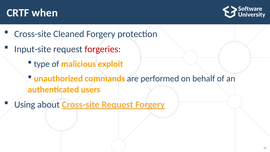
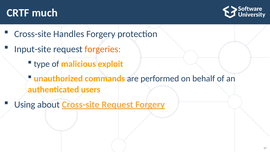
when: when -> much
Cleaned: Cleaned -> Handles
forgeries colour: red -> orange
